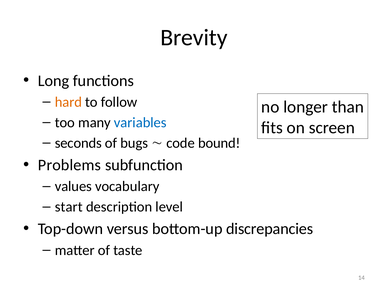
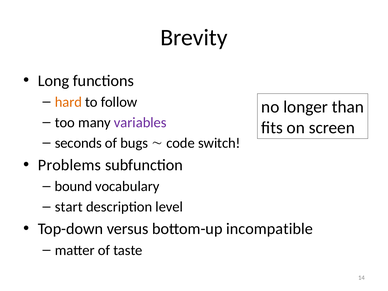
variables colour: blue -> purple
bound: bound -> switch
values: values -> bound
discrepancies: discrepancies -> incompatible
